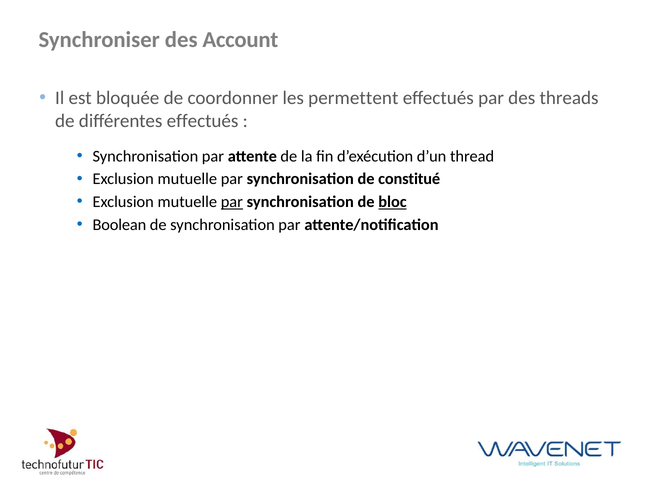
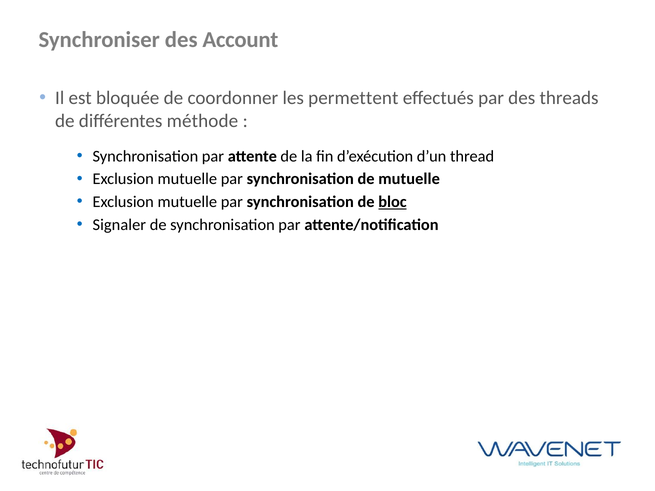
différentes effectués: effectués -> méthode
de constitué: constitué -> mutuelle
par at (232, 202) underline: present -> none
Boolean: Boolean -> Signaler
